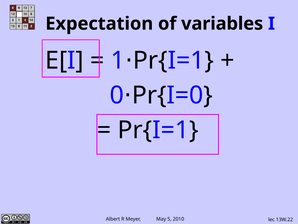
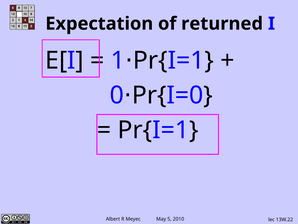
variables: variables -> returned
